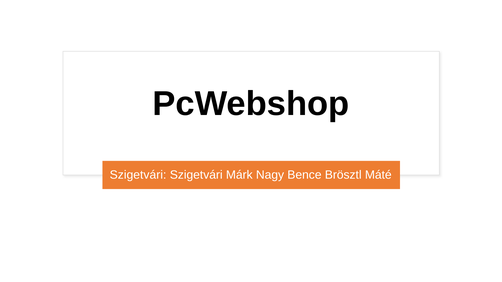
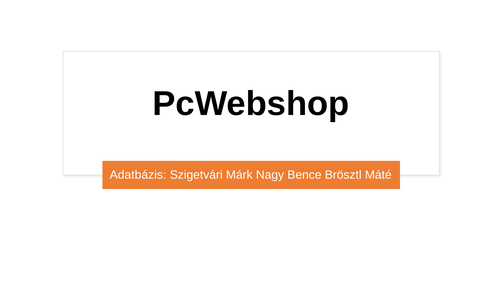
Szigetvári at (138, 175): Szigetvári -> Adatbázis
